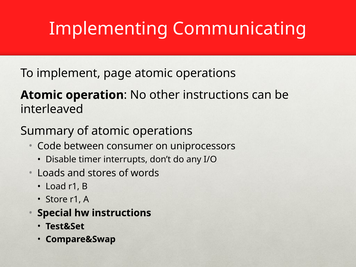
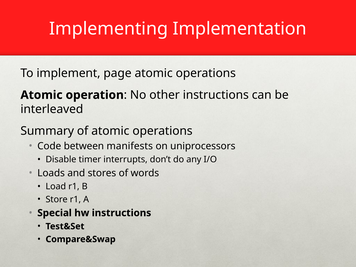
Communicating: Communicating -> Implementation
consumer: consumer -> manifests
